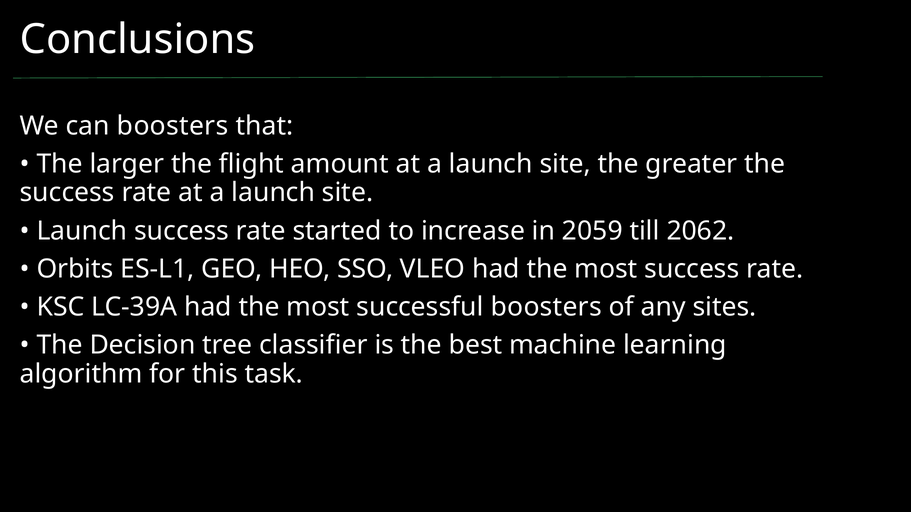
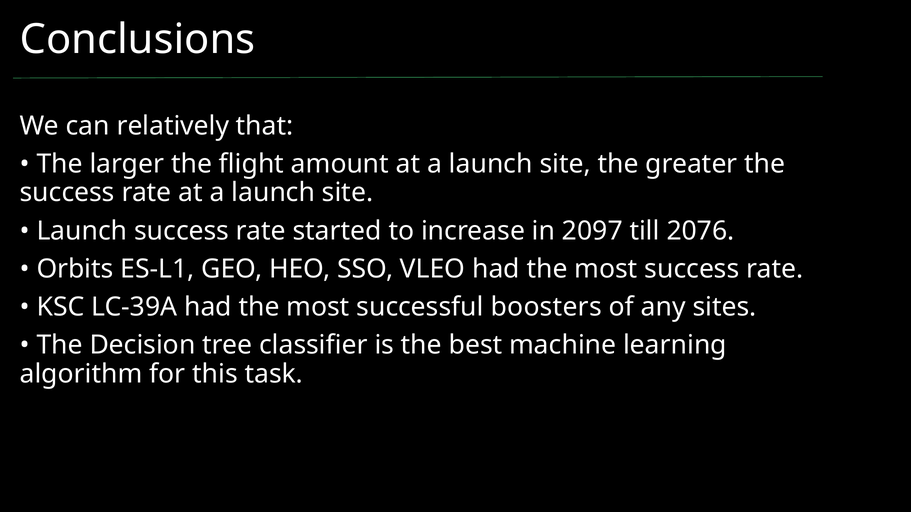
can boosters: boosters -> relatively
2059: 2059 -> 2097
2062: 2062 -> 2076
